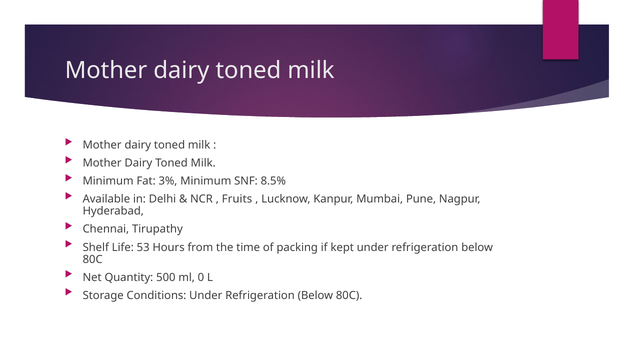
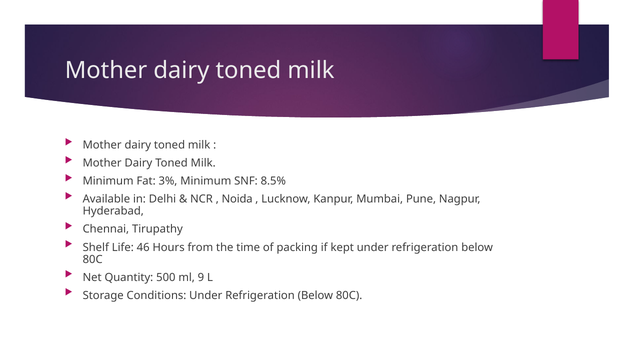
Fruits: Fruits -> Noida
53: 53 -> 46
0: 0 -> 9
